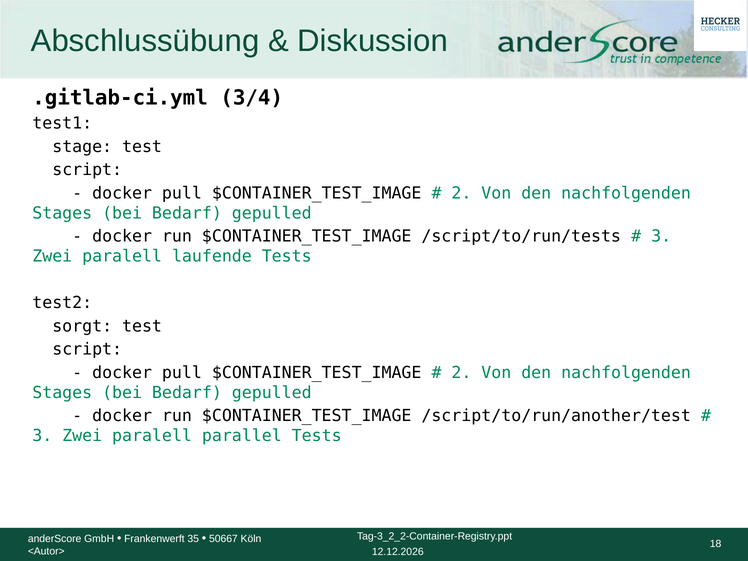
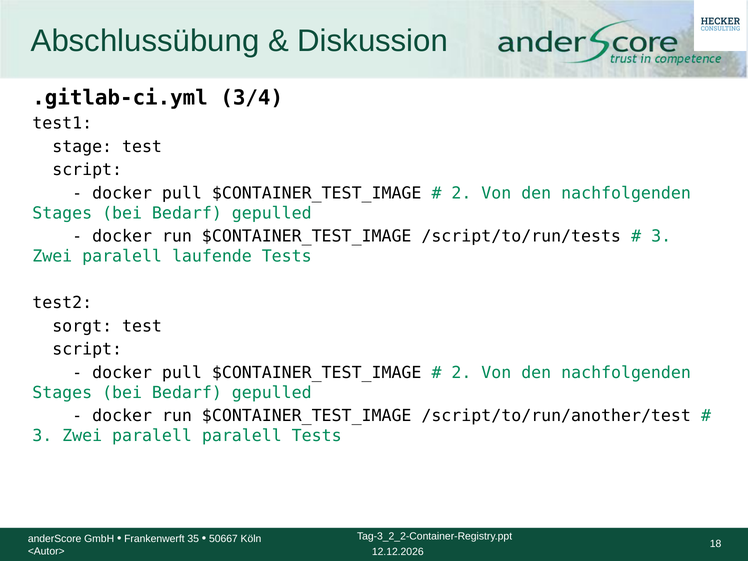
paralell parallel: parallel -> paralell
